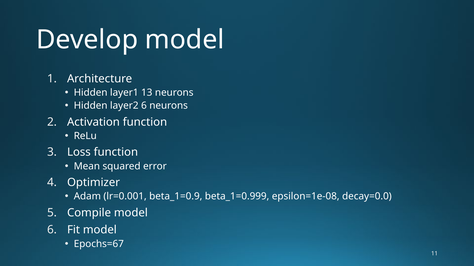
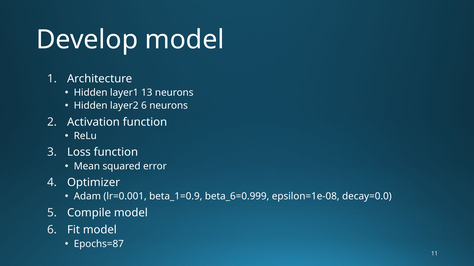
beta_1=0.999: beta_1=0.999 -> beta_6=0.999
Epochs=67: Epochs=67 -> Epochs=87
